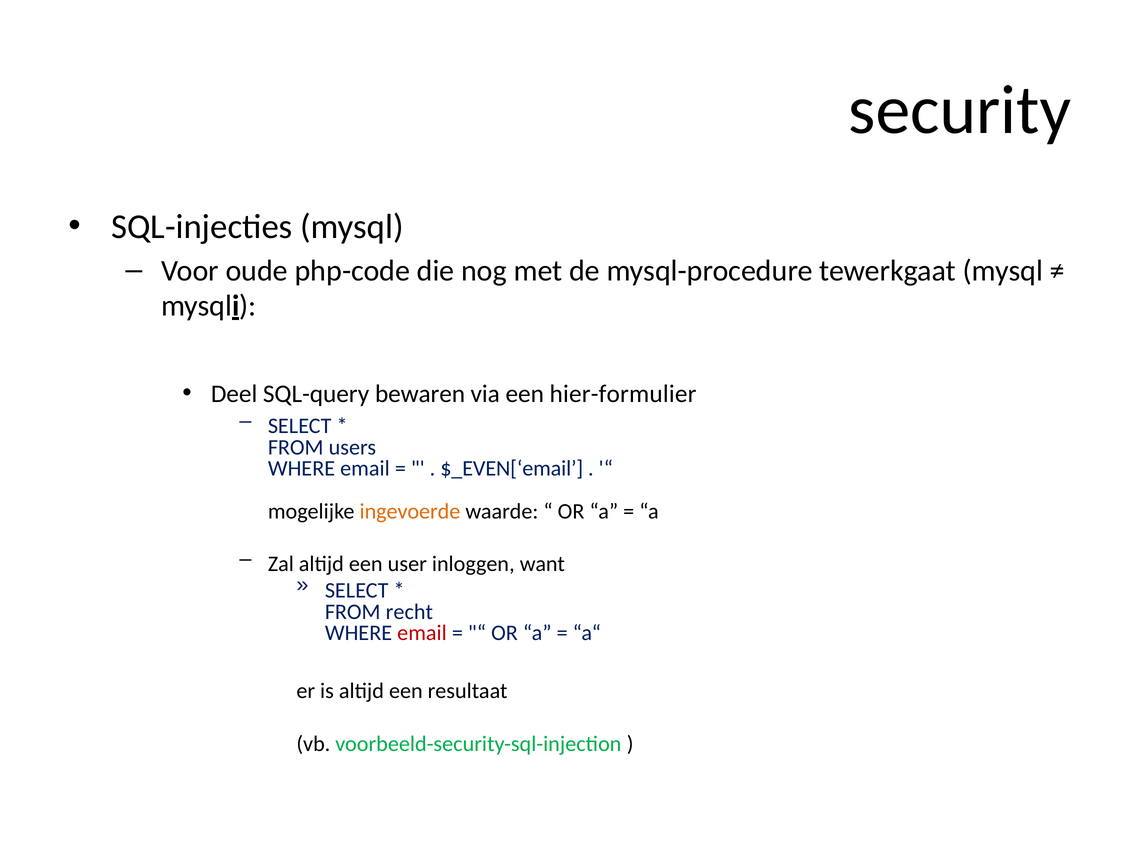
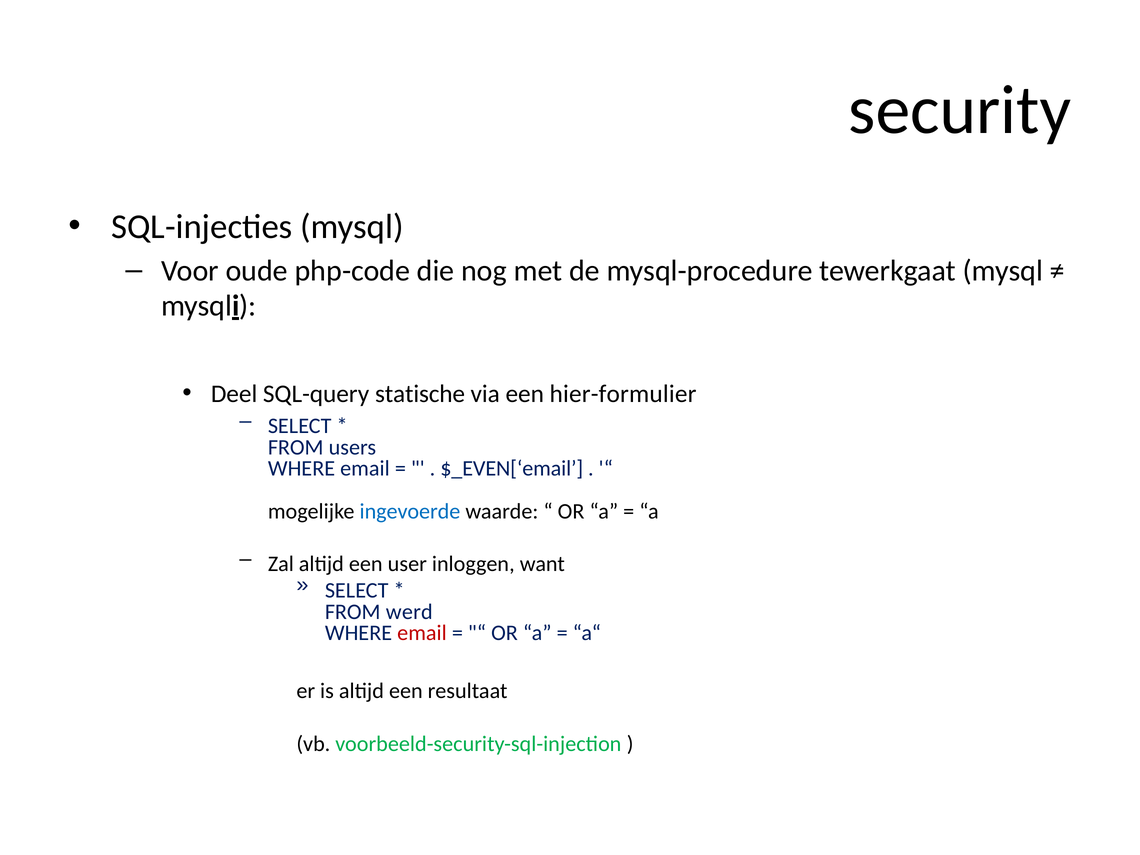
bewaren: bewaren -> statische
ingevoerde colour: orange -> blue
recht: recht -> werd
